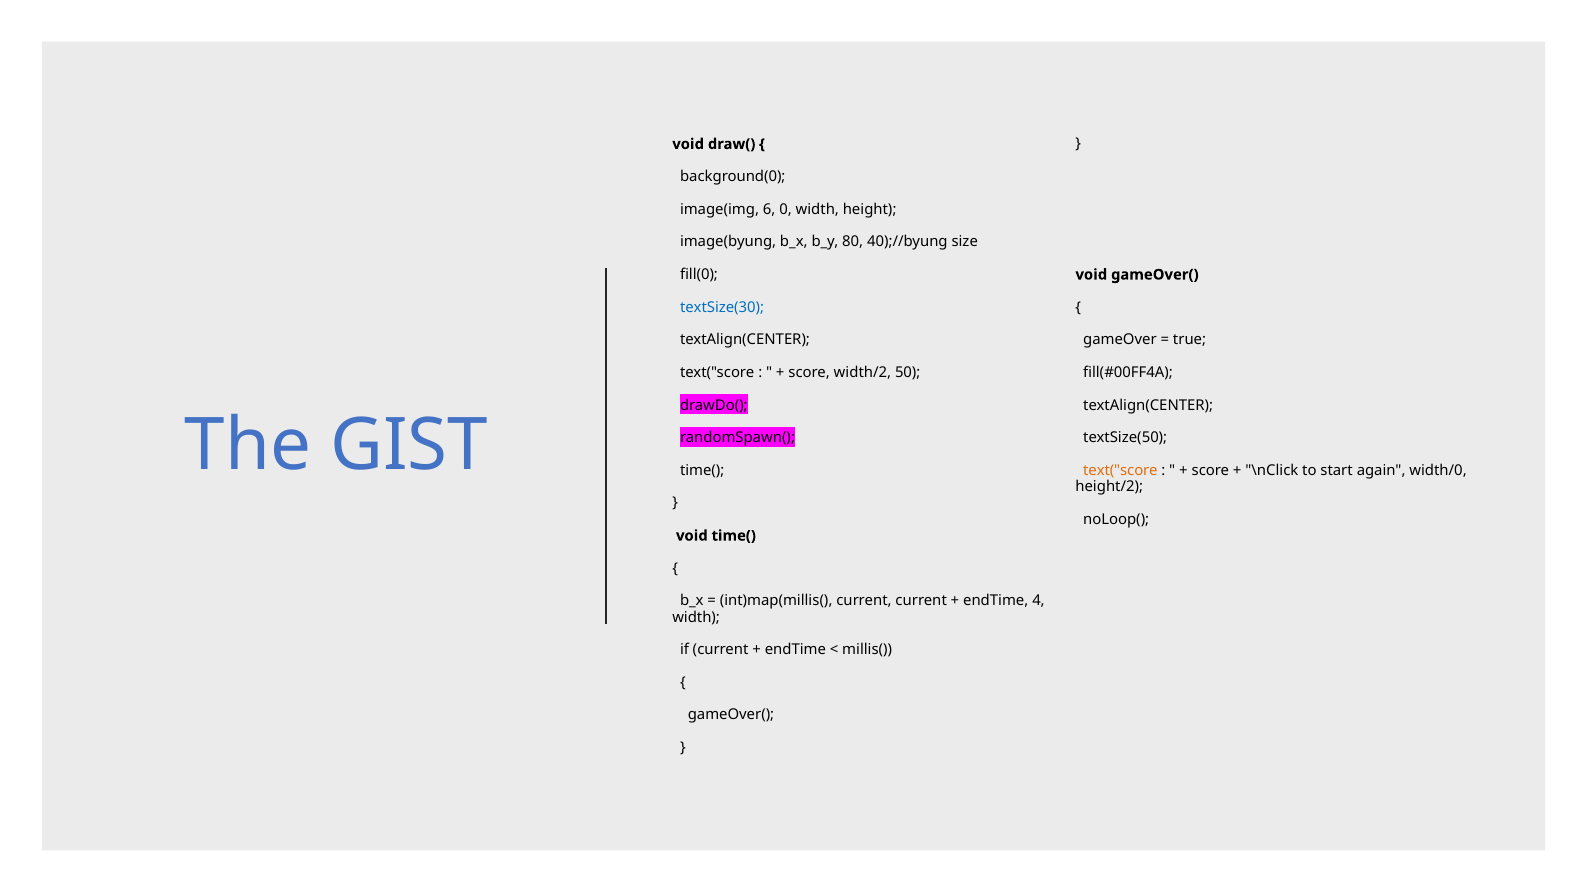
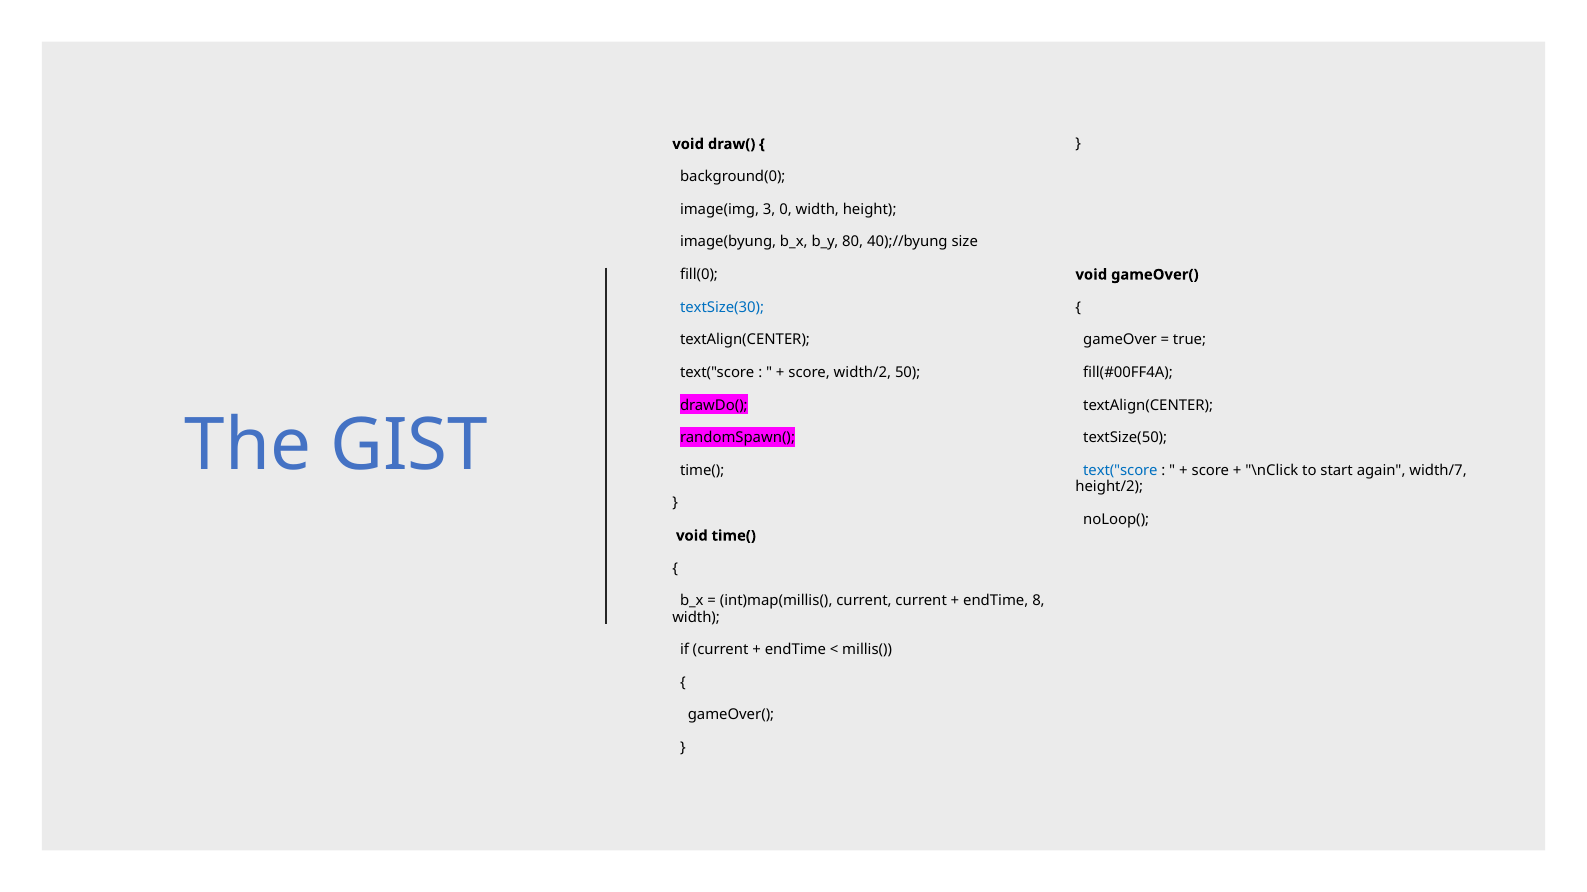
6: 6 -> 3
text("score at (1120, 471) colour: orange -> blue
width/0: width/0 -> width/7
4: 4 -> 8
